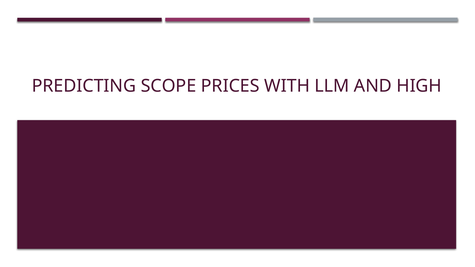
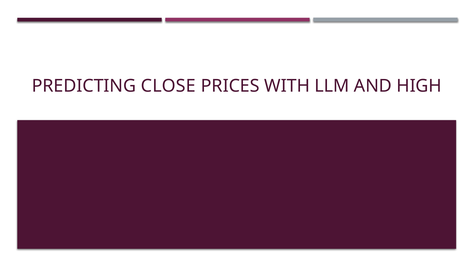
SCOPE: SCOPE -> CLOSE
